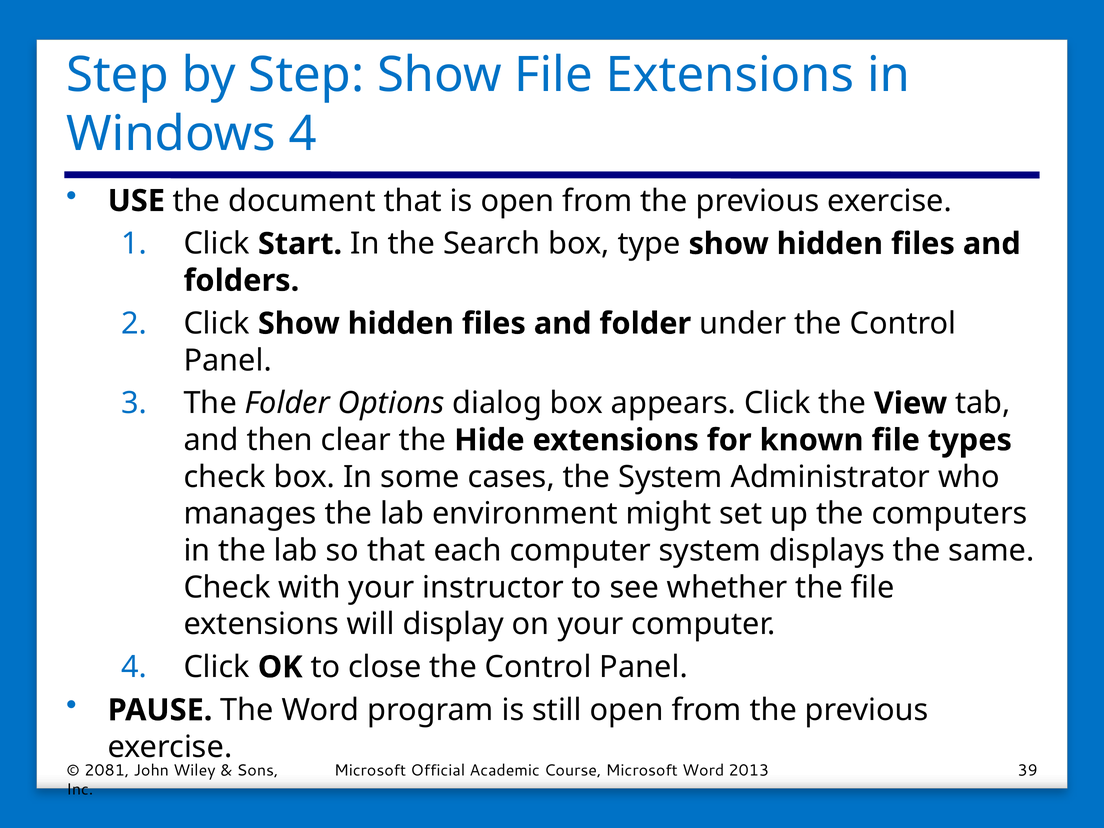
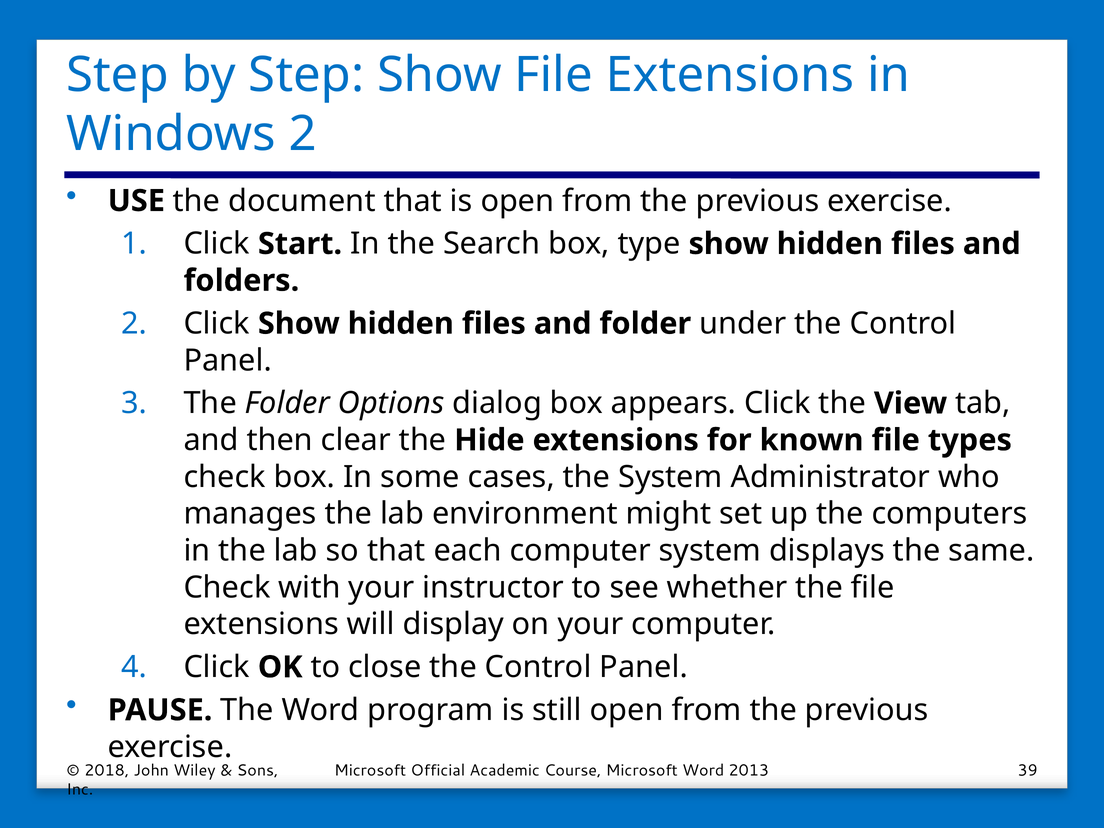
Windows 4: 4 -> 2
2081: 2081 -> 2018
